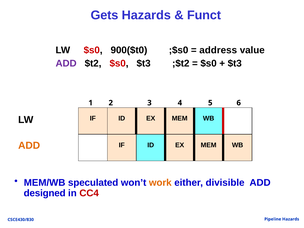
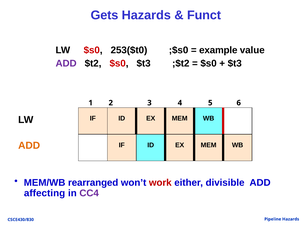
900($t0: 900($t0 -> 253($t0
address: address -> example
speculated: speculated -> rearranged
work colour: orange -> red
designed: designed -> affecting
CC4 colour: red -> purple
